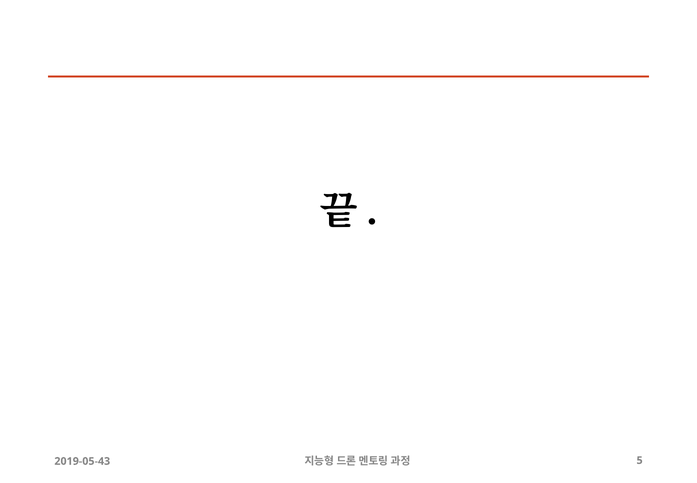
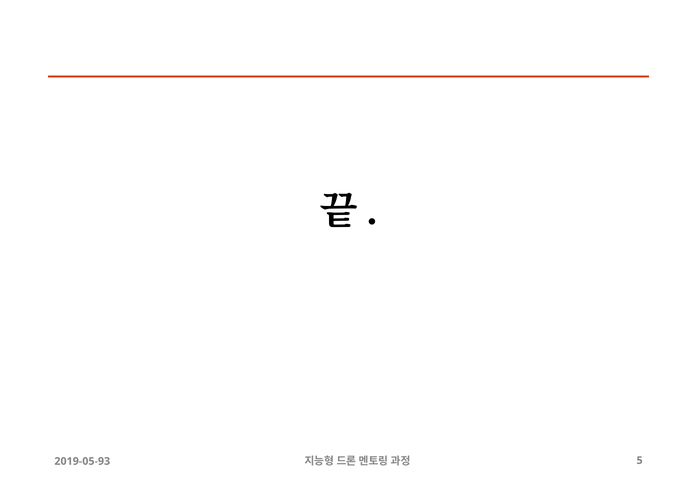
2019-05-43: 2019-05-43 -> 2019-05-93
